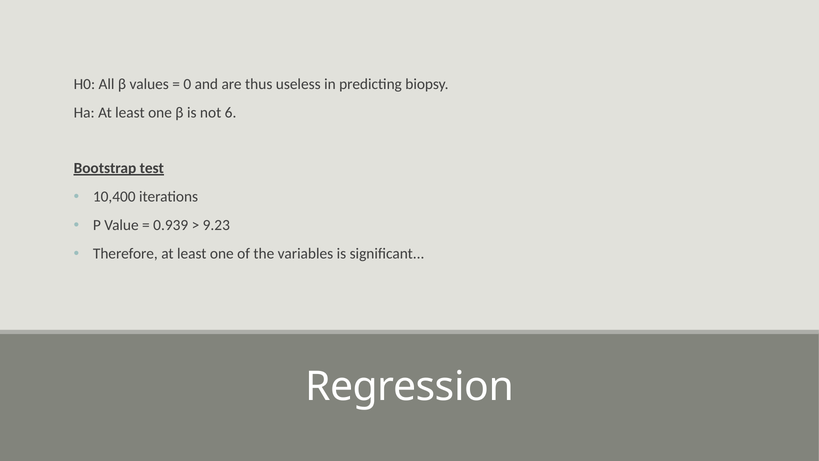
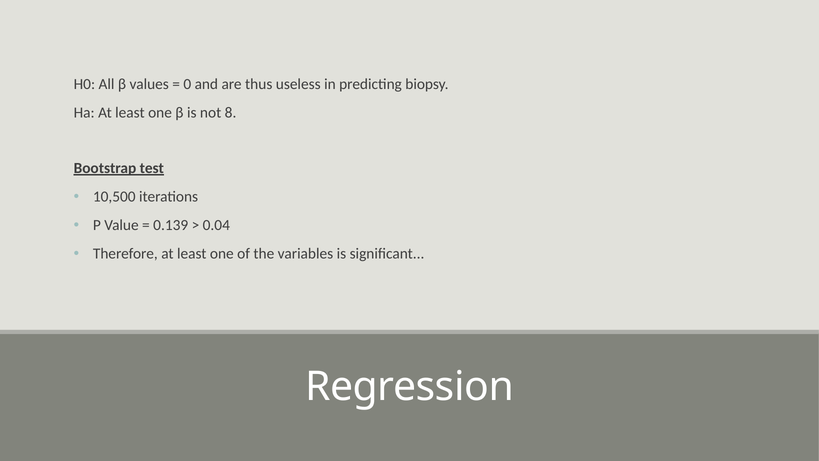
6: 6 -> 8
10,400: 10,400 -> 10,500
0.939: 0.939 -> 0.139
9.23: 9.23 -> 0.04
